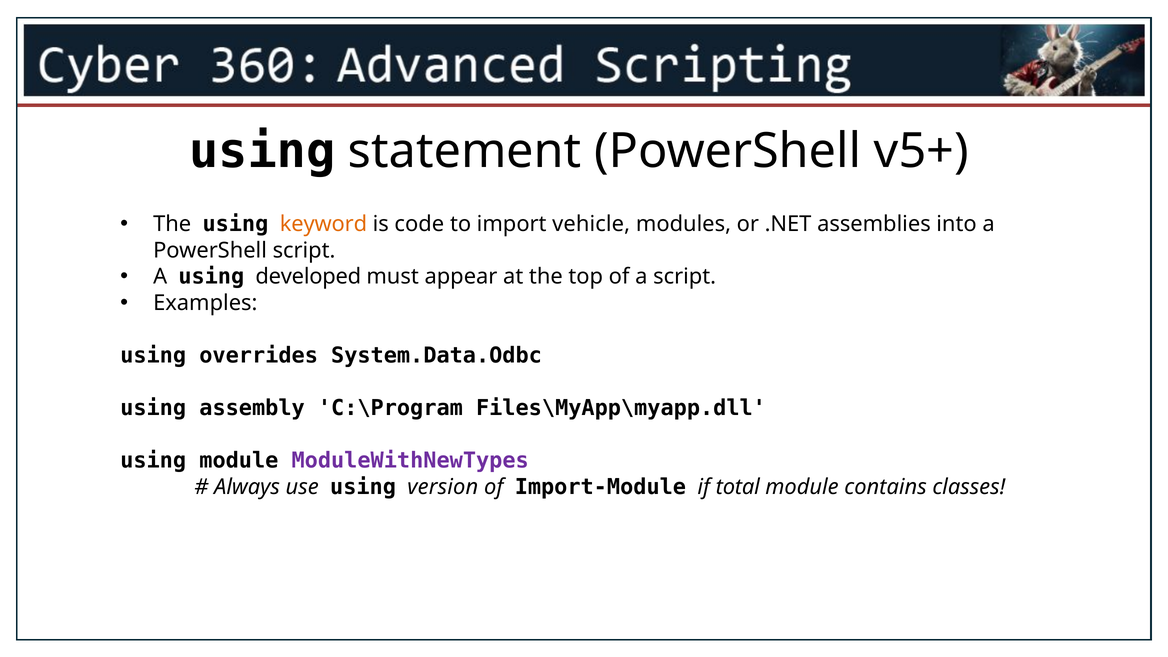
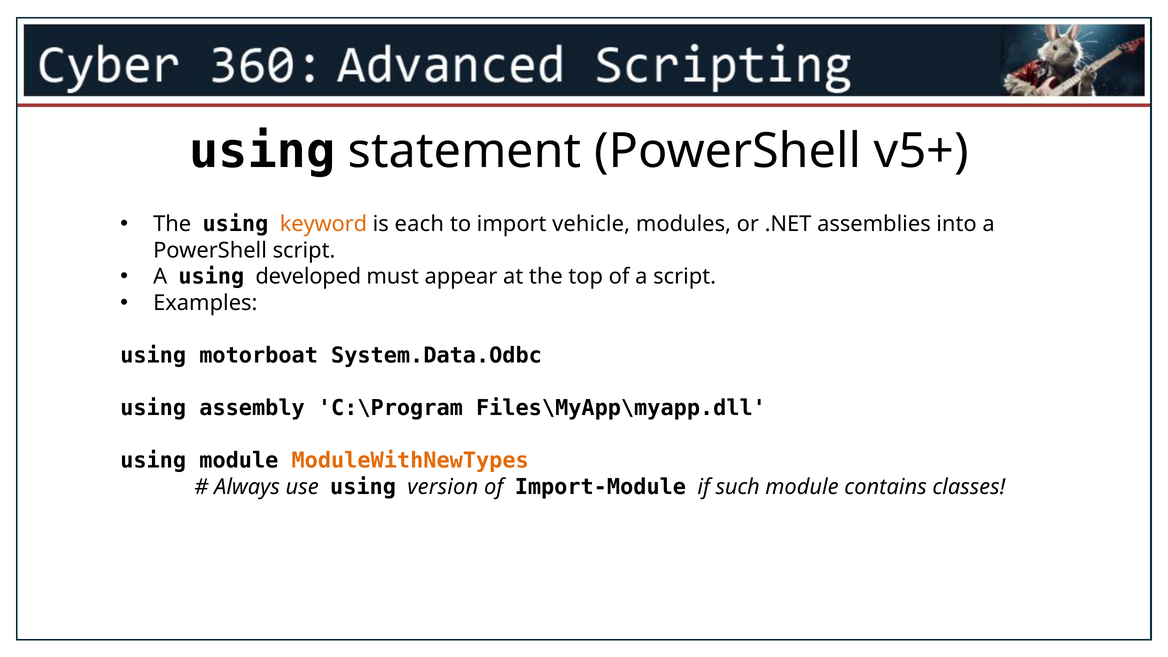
code: code -> each
overrides: overrides -> motorboat
ModuleWithNewTypes colour: purple -> orange
total: total -> such
